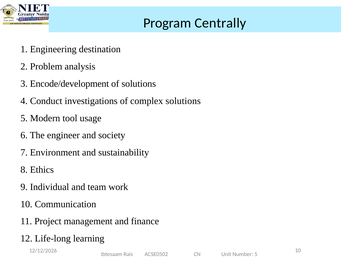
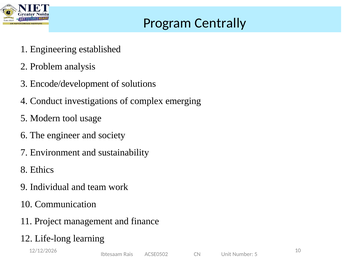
destination: destination -> established
complex solutions: solutions -> emerging
